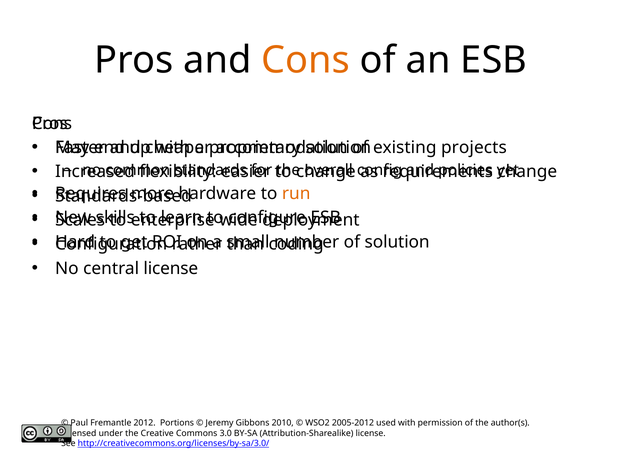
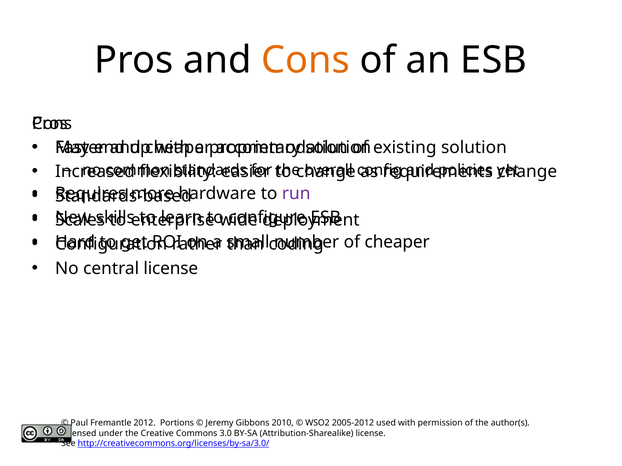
existing projects: projects -> solution
run colour: orange -> purple
of solution: solution -> cheaper
